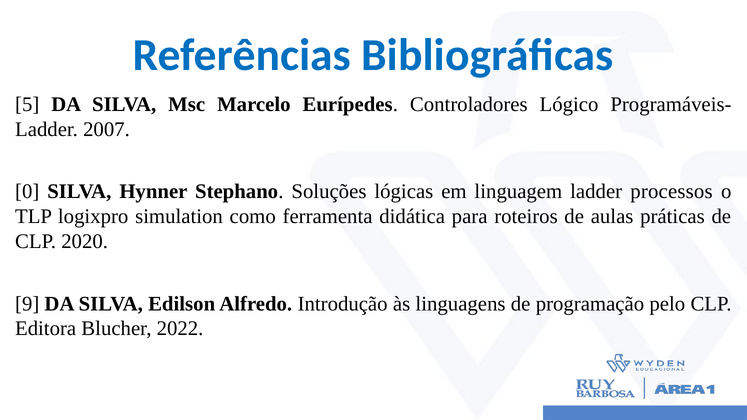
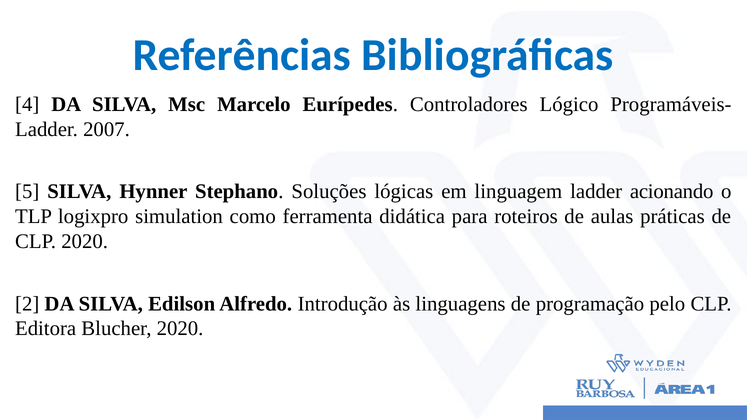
5: 5 -> 4
0: 0 -> 5
processos: processos -> acionando
9: 9 -> 2
Blucher 2022: 2022 -> 2020
